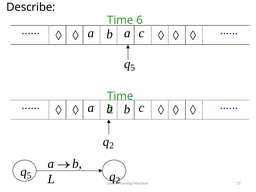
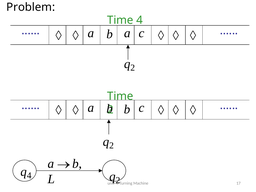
Describe: Describe -> Problem
Time 6: 6 -> 4
5 at (133, 68): 5 -> 2
5 at (29, 175): 5 -> 4
